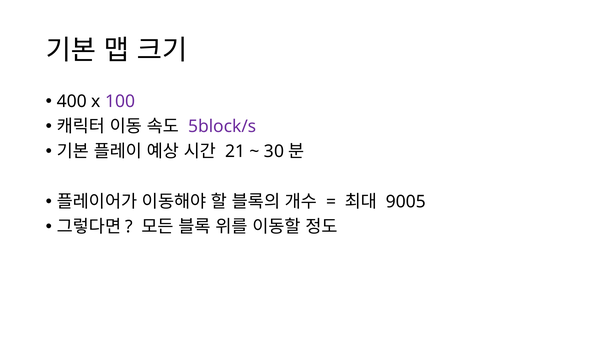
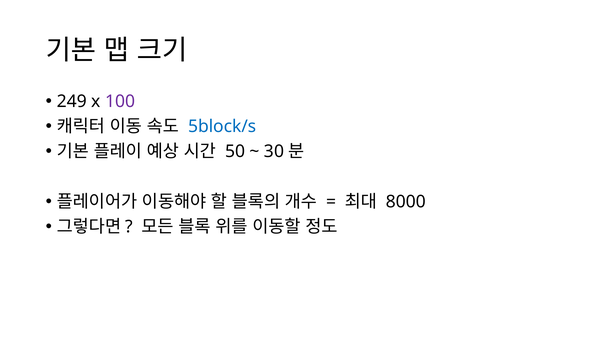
400: 400 -> 249
5block/s colour: purple -> blue
21: 21 -> 50
9005: 9005 -> 8000
